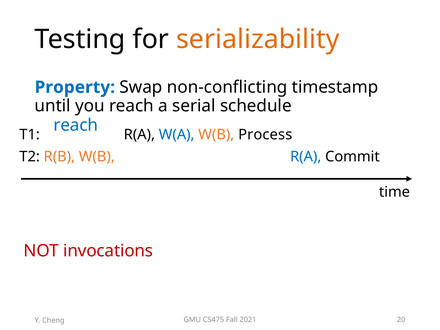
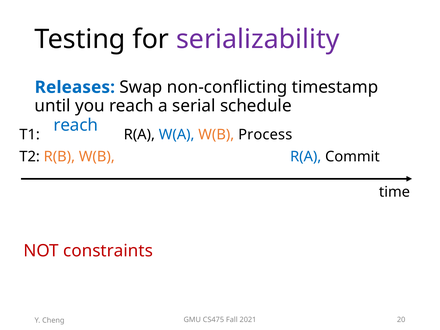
serializability colour: orange -> purple
Property: Property -> Releases
invocations: invocations -> constraints
